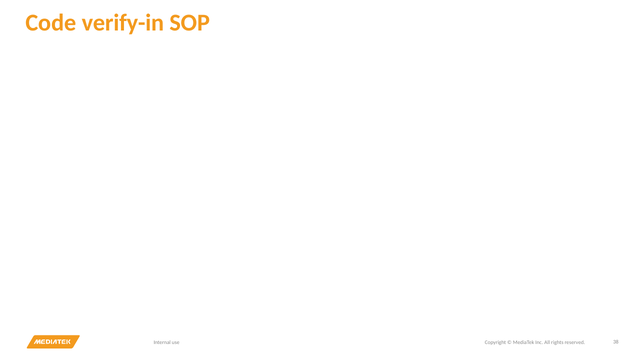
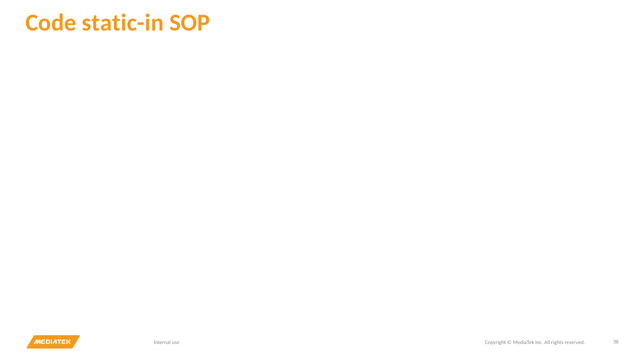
verify-in: verify-in -> static-in
